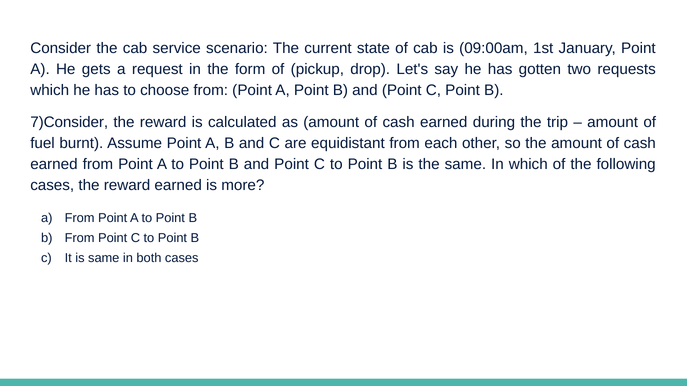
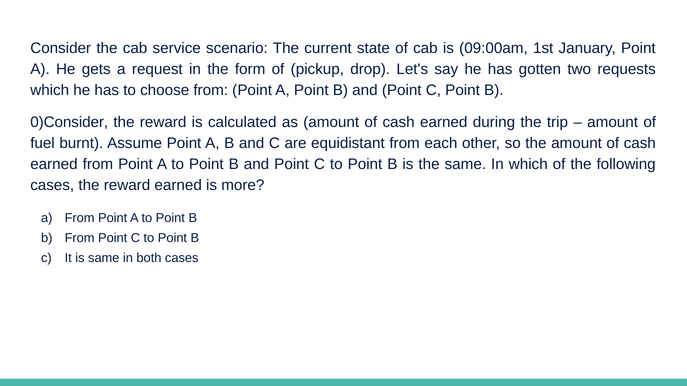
7)Consider: 7)Consider -> 0)Consider
